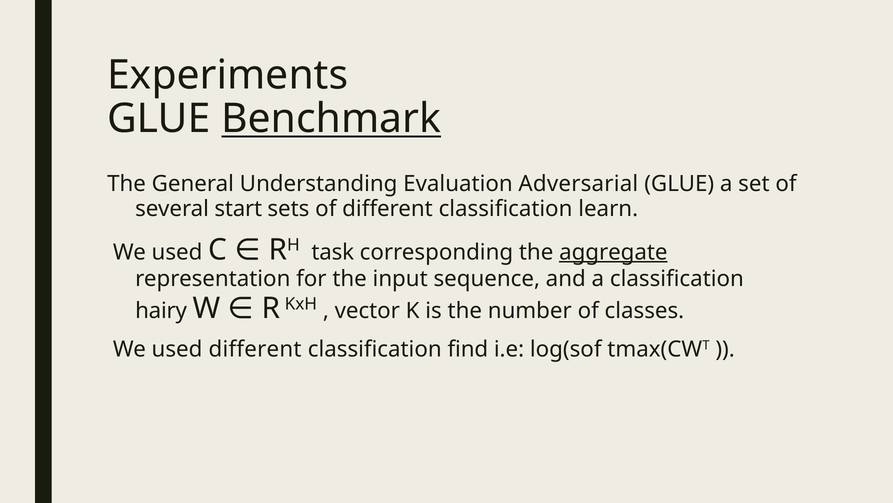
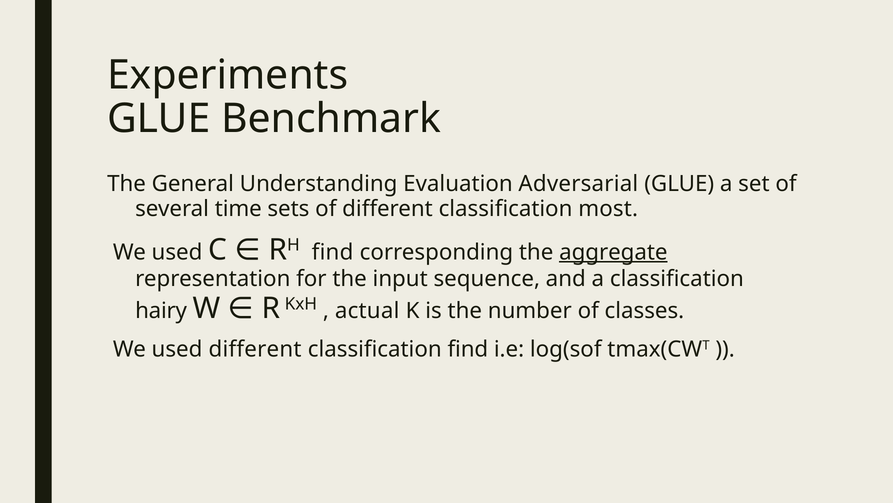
Benchmark underline: present -> none
start: start -> time
learn: learn -> most
task at (333, 252): task -> find
vector: vector -> actual
